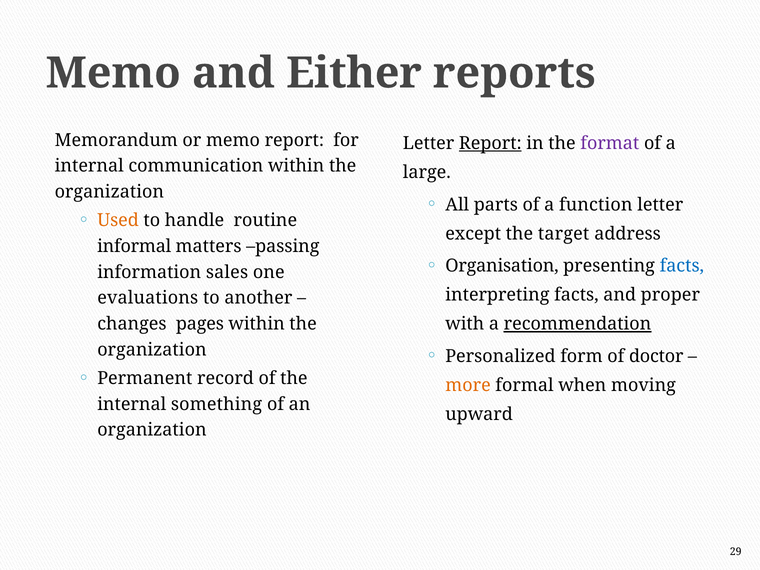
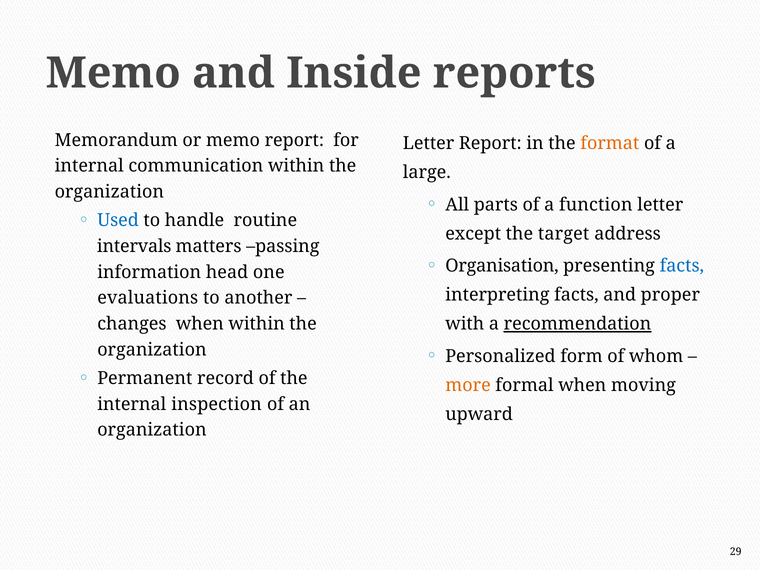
Either: Either -> Inside
Report at (490, 143) underline: present -> none
format colour: purple -> orange
Used colour: orange -> blue
informal: informal -> intervals
sales: sales -> head
changes pages: pages -> when
doctor: doctor -> whom
something: something -> inspection
